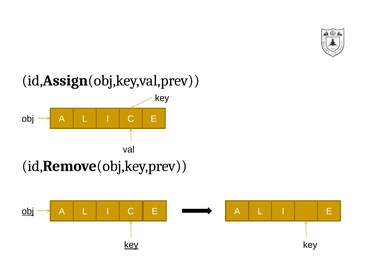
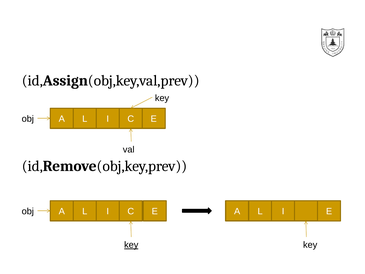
obj at (28, 211) underline: present -> none
